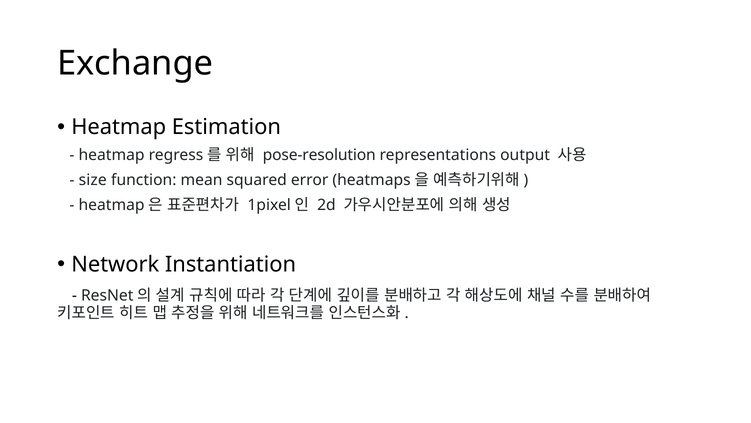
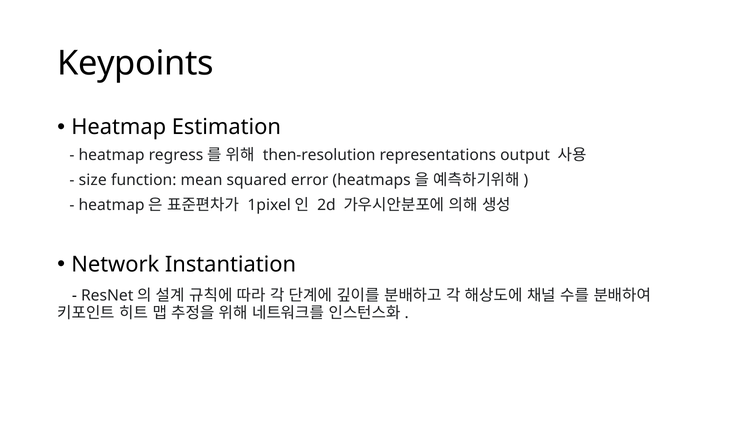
Exchange: Exchange -> Keypoints
pose-resolution: pose-resolution -> then-resolution
